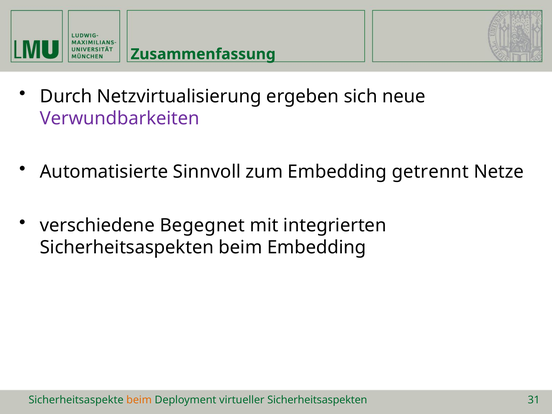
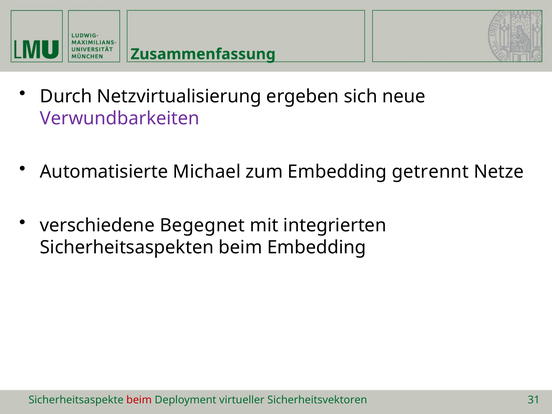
Sinnvoll: Sinnvoll -> Michael
beim at (139, 400) colour: orange -> red
virtueller Sicherheitsaspekten: Sicherheitsaspekten -> Sicherheitsvektoren
